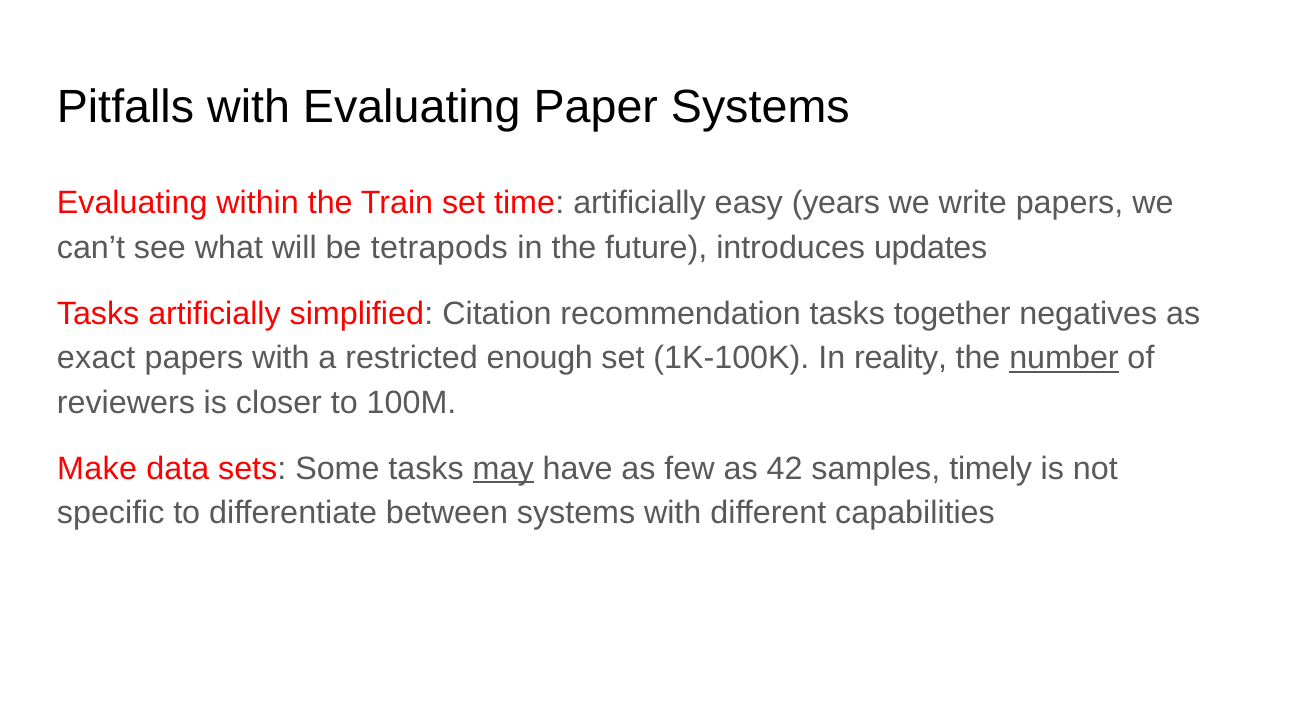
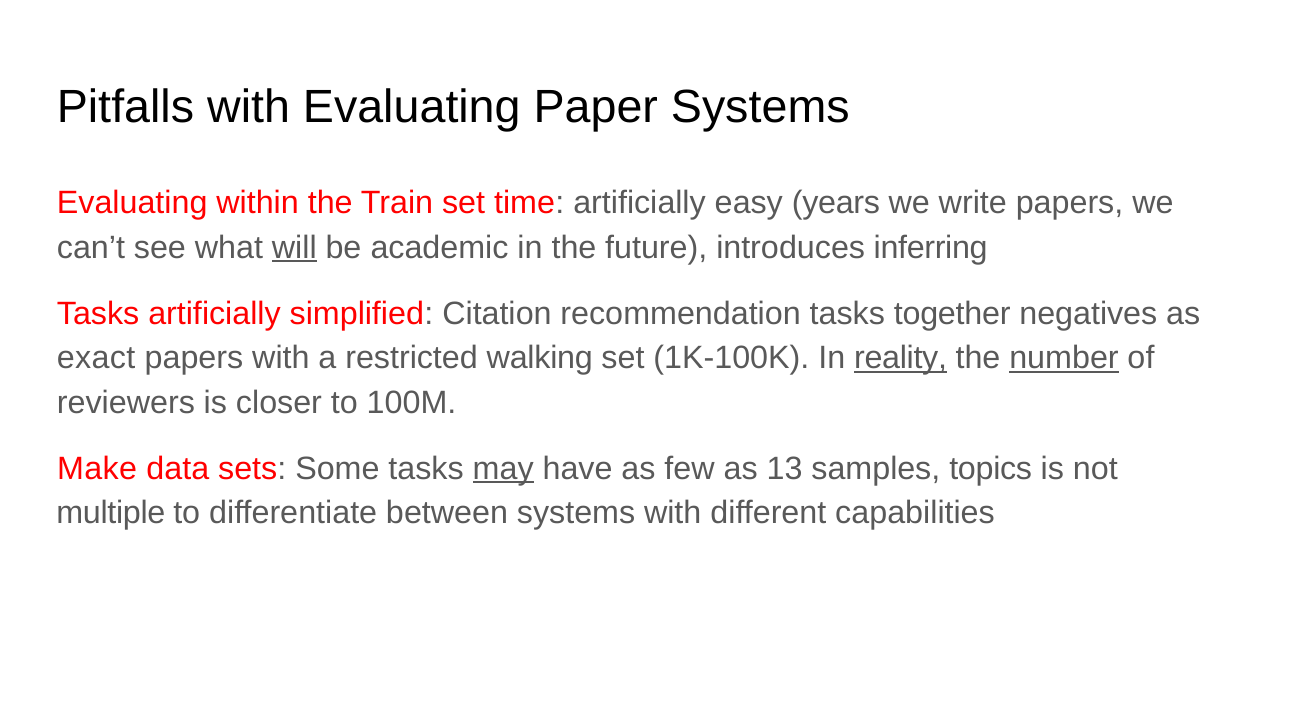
will underline: none -> present
tetrapods: tetrapods -> academic
updates: updates -> inferring
enough: enough -> walking
reality underline: none -> present
42: 42 -> 13
timely: timely -> topics
specific: specific -> multiple
